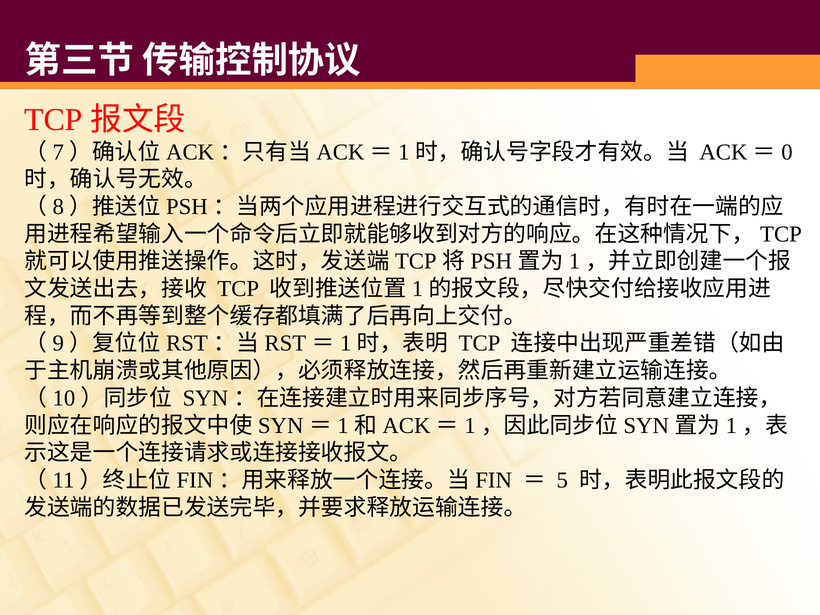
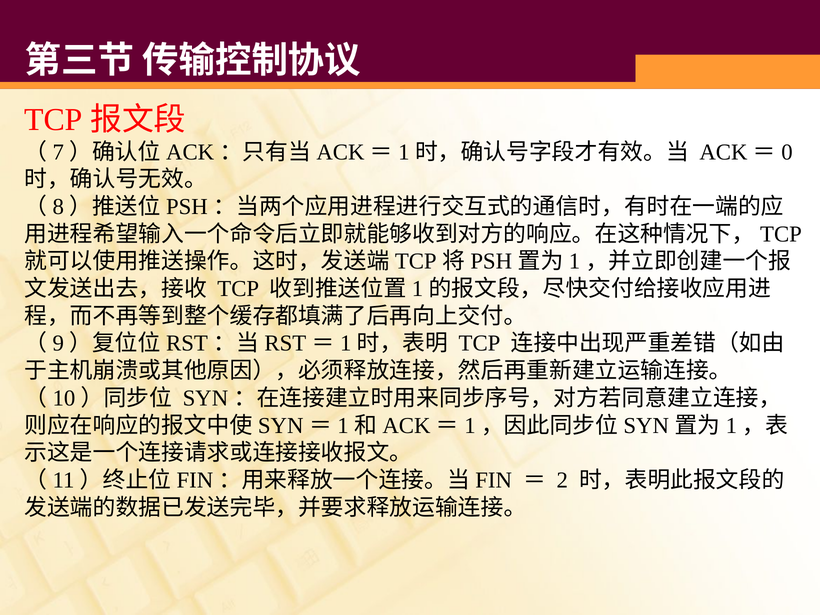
5: 5 -> 2
